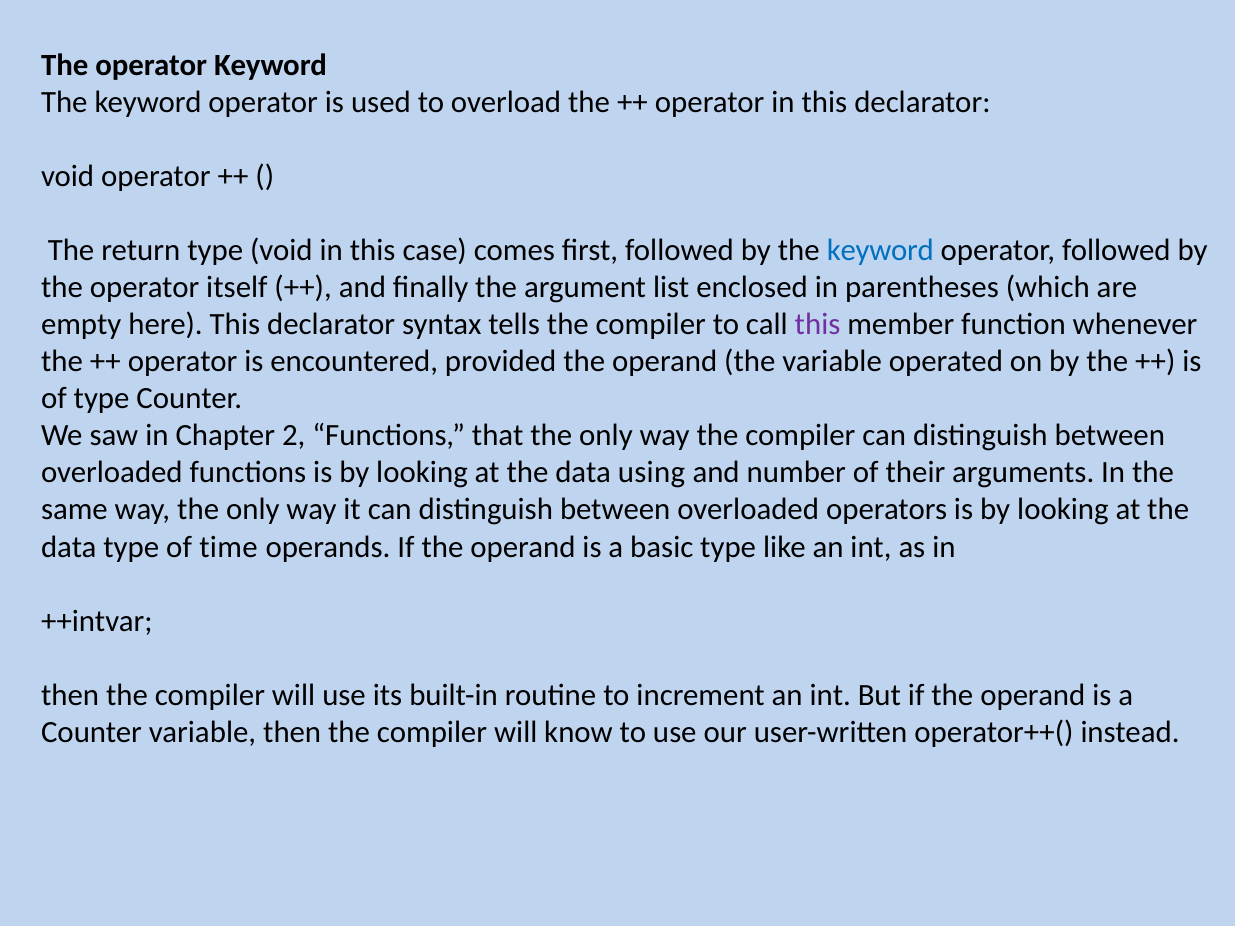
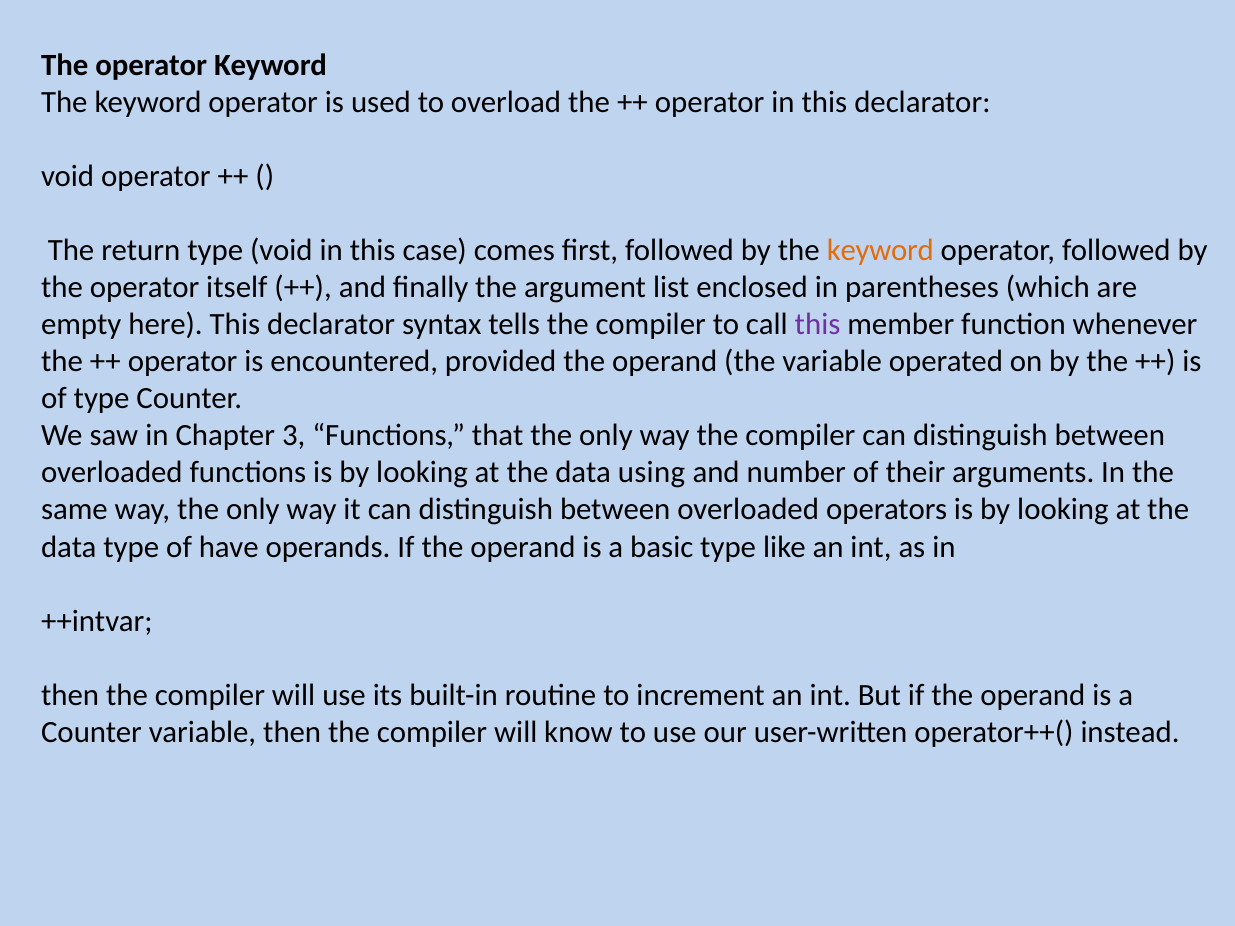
keyword at (880, 251) colour: blue -> orange
2: 2 -> 3
time: time -> have
